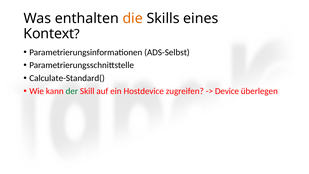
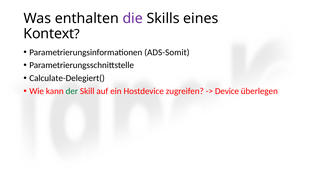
die colour: orange -> purple
ADS-Selbst: ADS-Selbst -> ADS-Somit
Calculate-Standard(: Calculate-Standard( -> Calculate-Delegiert(
